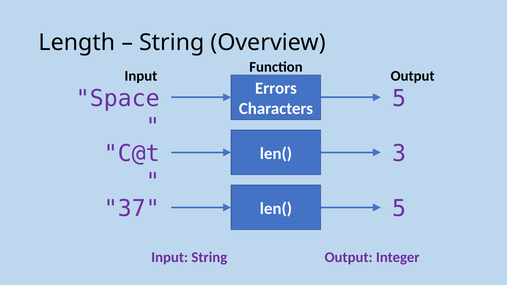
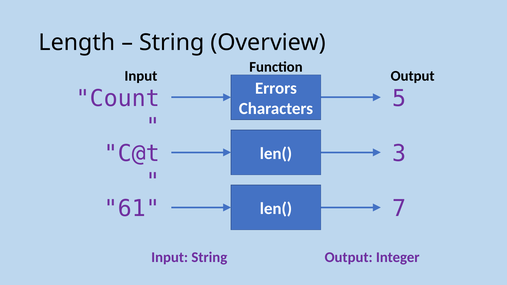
Space: Space -> Count
37: 37 -> 61
len( 5: 5 -> 7
